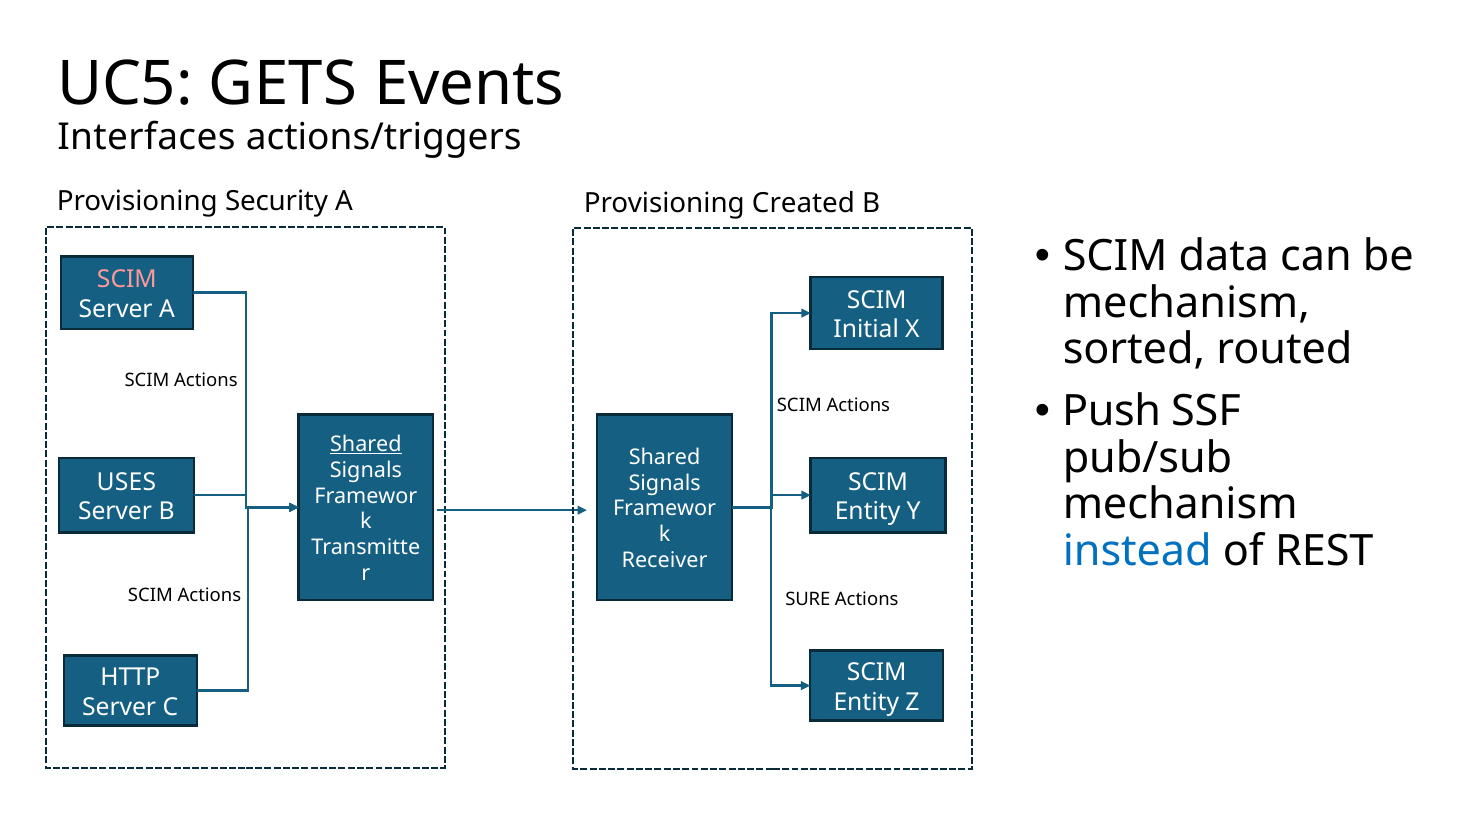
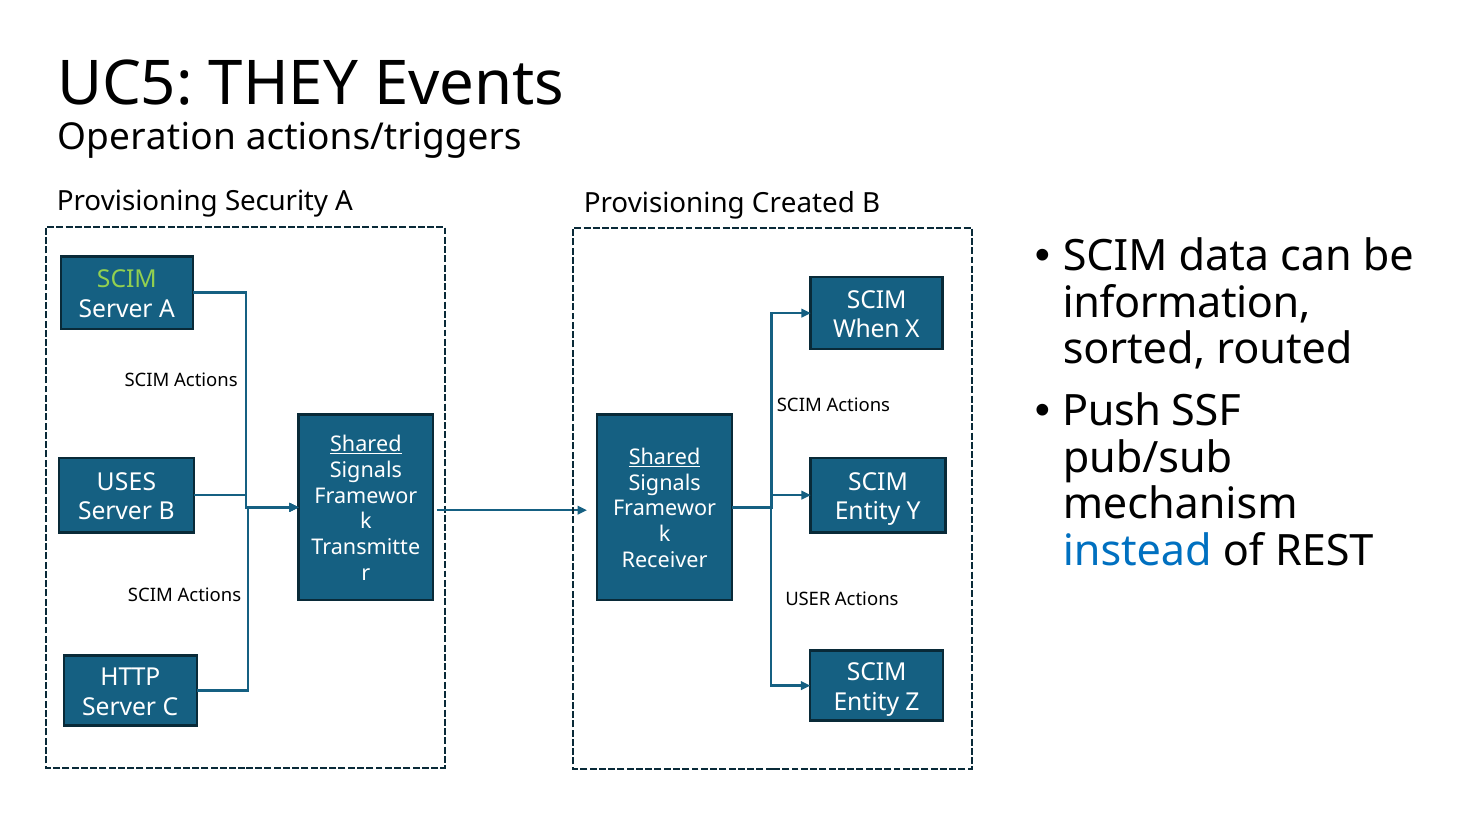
GETS: GETS -> THEY
Interfaces: Interfaces -> Operation
SCIM at (127, 279) colour: pink -> light green
mechanism at (1186, 303): mechanism -> information
Initial: Initial -> When
Shared at (665, 457) underline: none -> present
SURE: SURE -> USER
